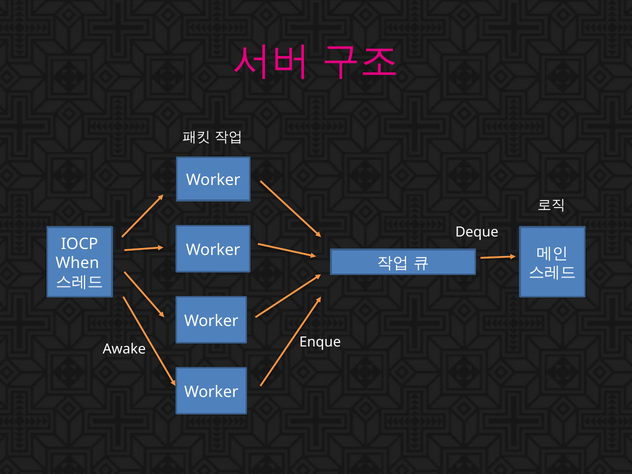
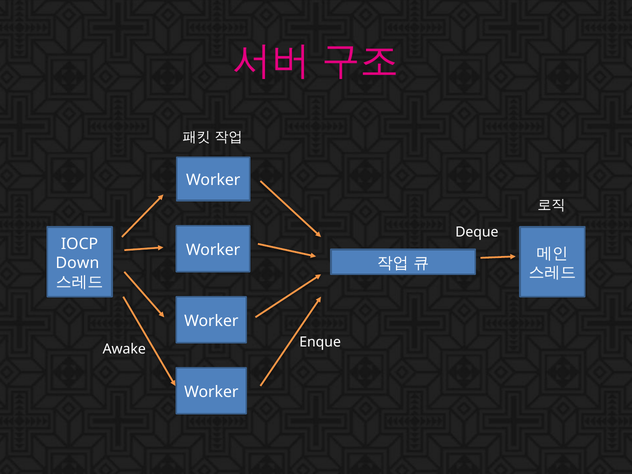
When: When -> Down
